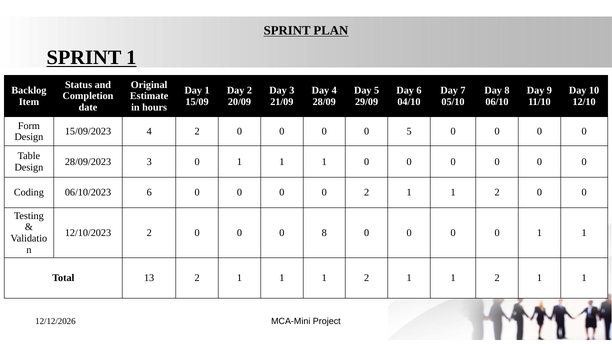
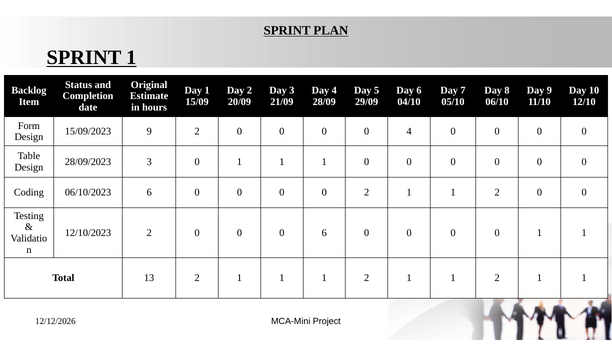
15/09/2023 4: 4 -> 9
0 5: 5 -> 4
0 8: 8 -> 6
